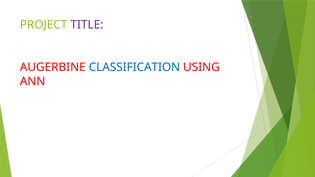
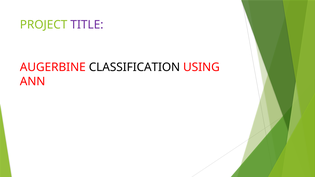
CLASSIFICATION colour: blue -> black
